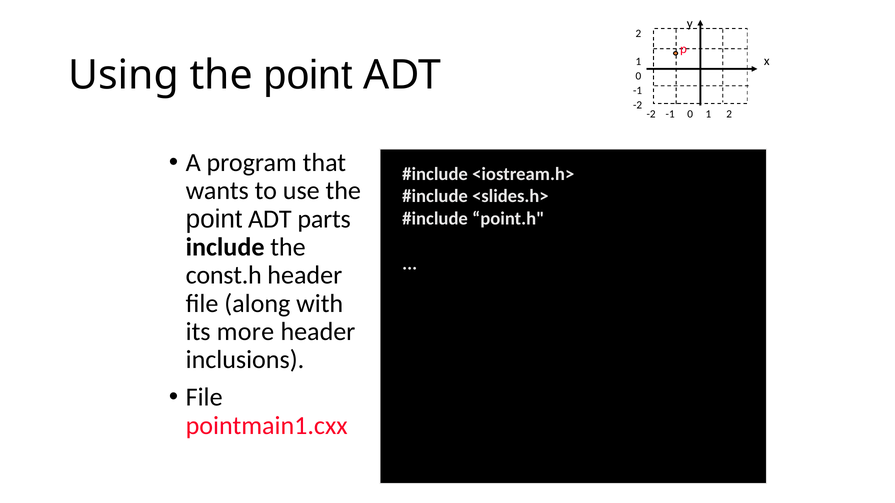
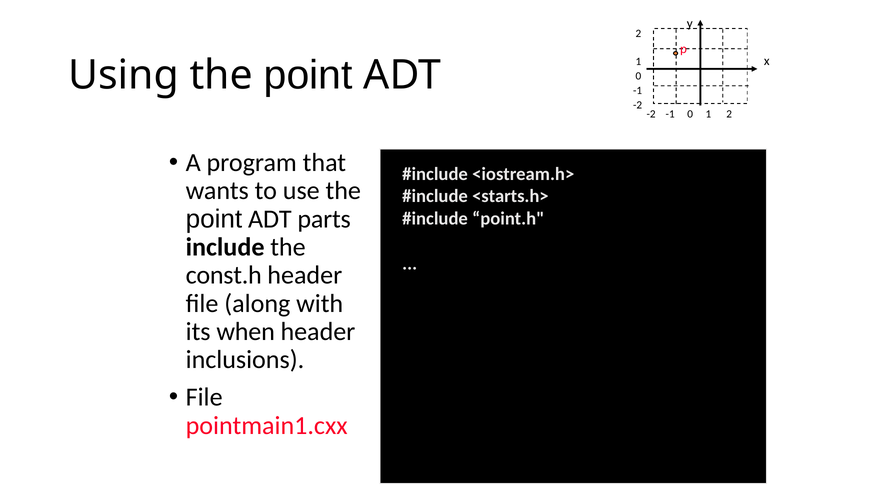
<slides.h>: <slides.h> -> <starts.h>
more: more -> when
